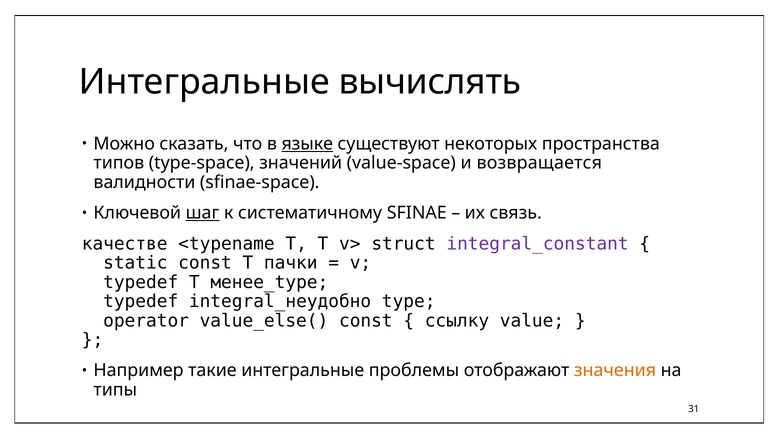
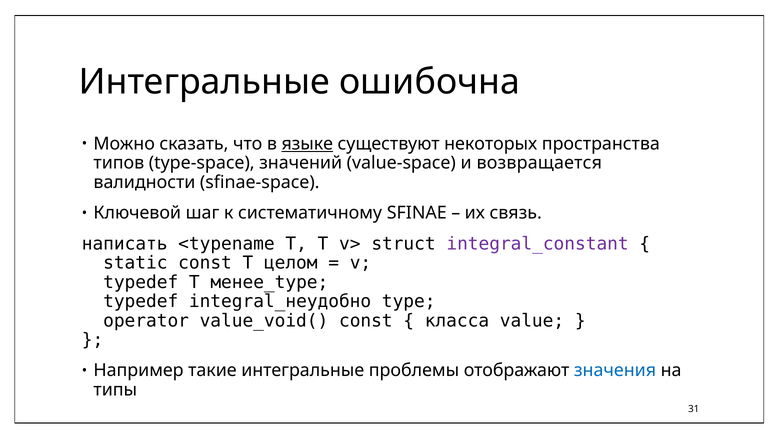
вычислять: вычислять -> ошибочна
шаг underline: present -> none
качестве: качестве -> написать
пачки: пачки -> целом
value_else(: value_else( -> value_void(
ссылку: ссылку -> класса
значения colour: orange -> blue
